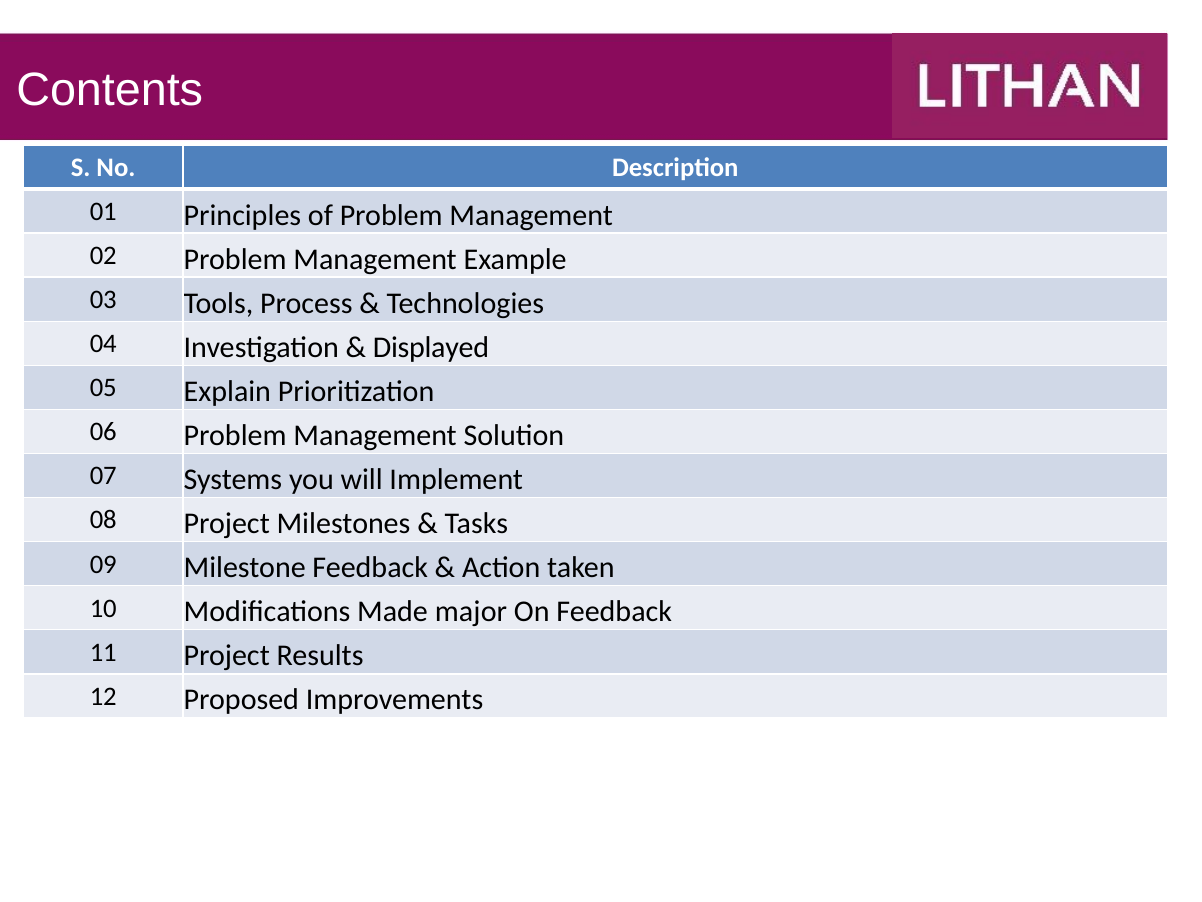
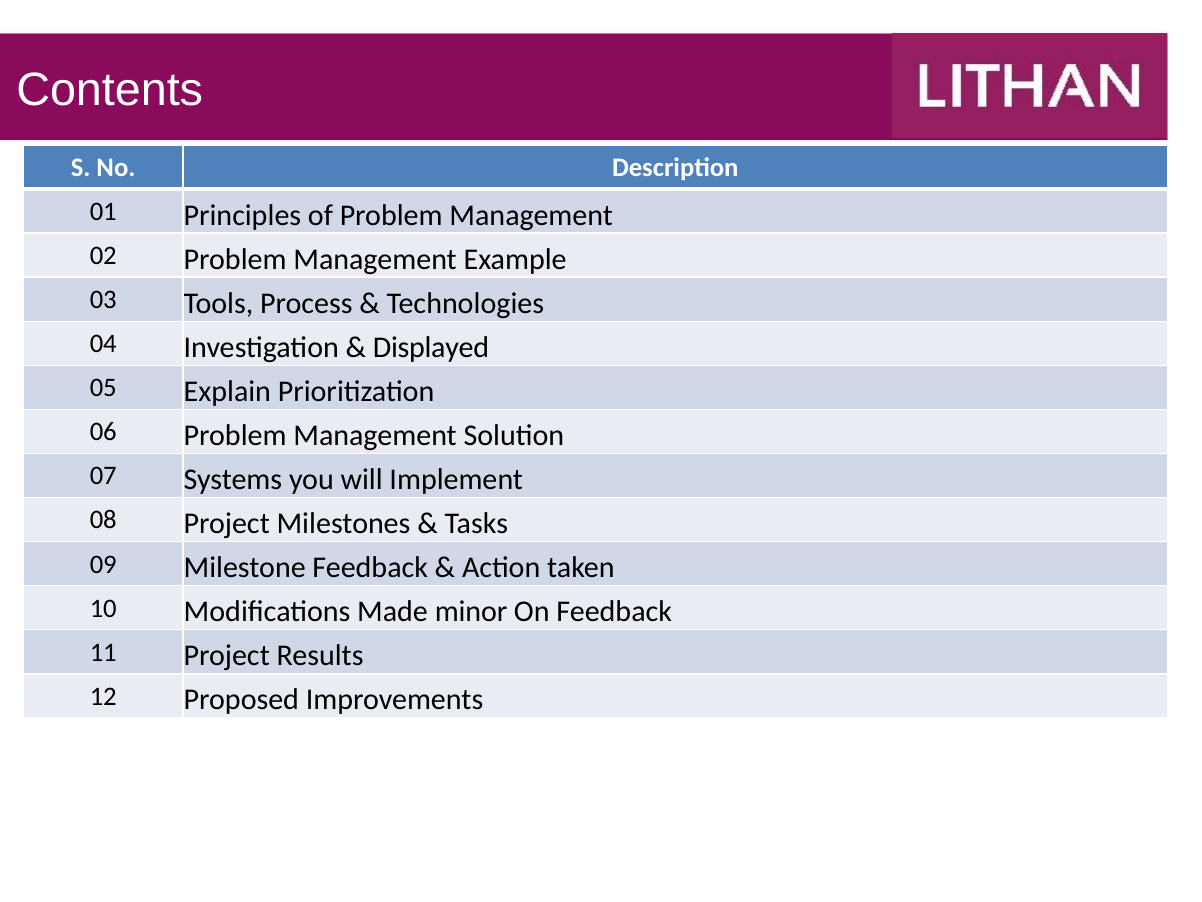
major: major -> minor
